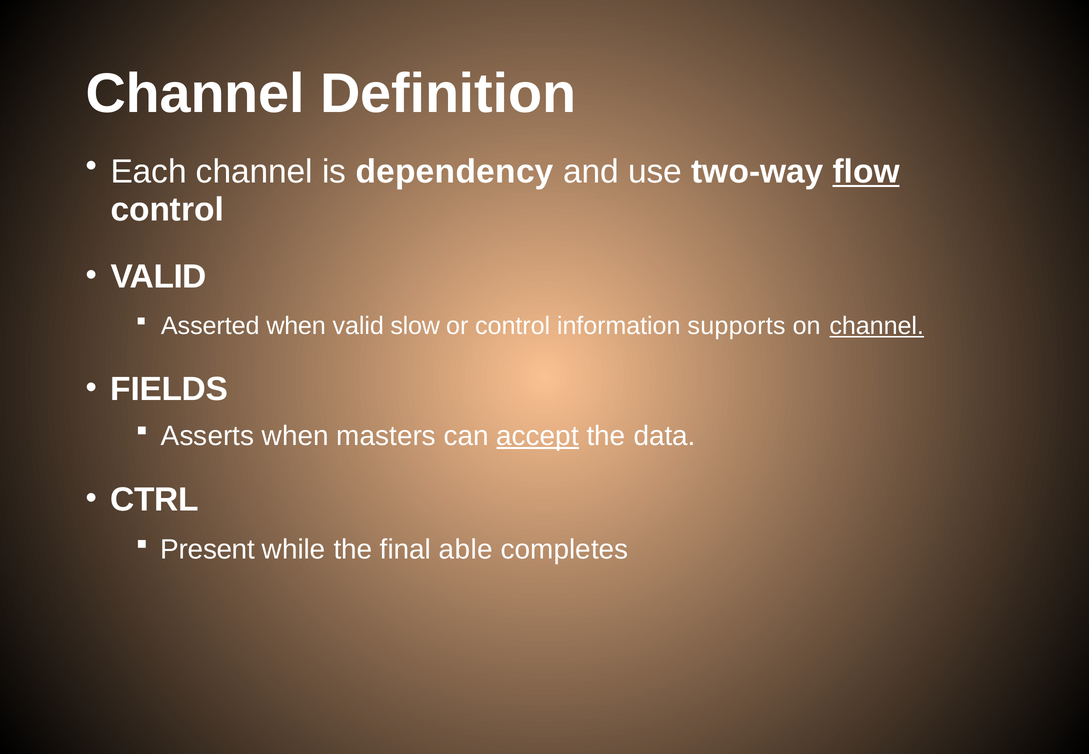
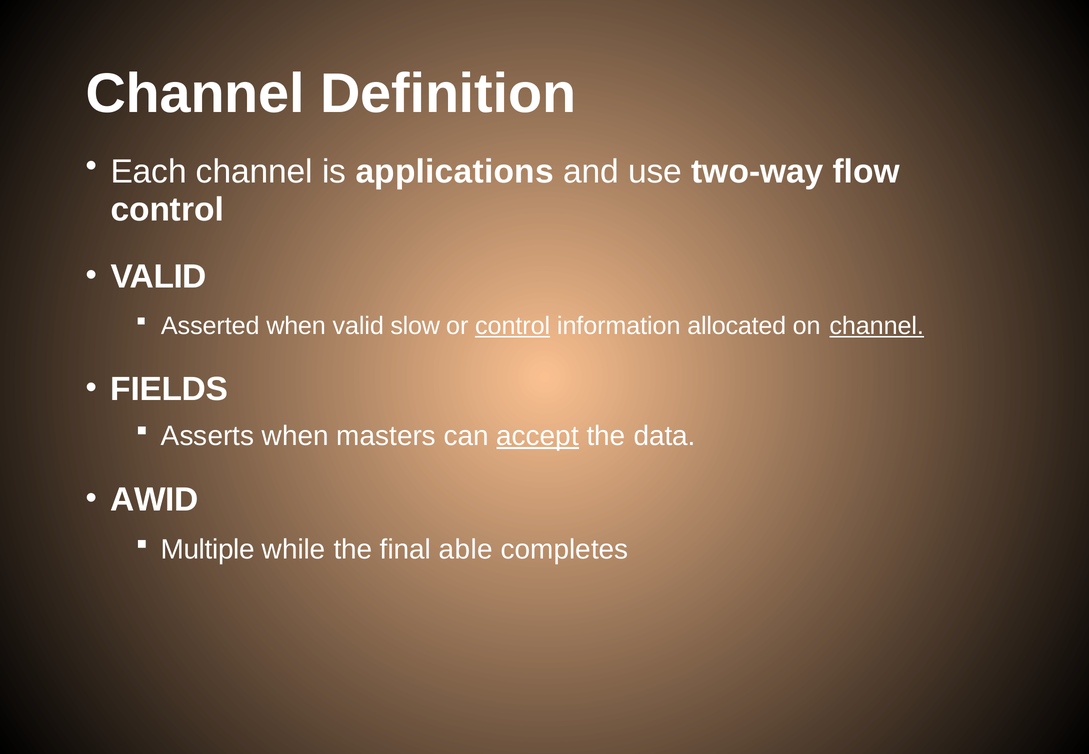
dependency: dependency -> applications
flow underline: present -> none
control at (513, 326) underline: none -> present
supports: supports -> allocated
CTRL: CTRL -> AWID
Present: Present -> Multiple
